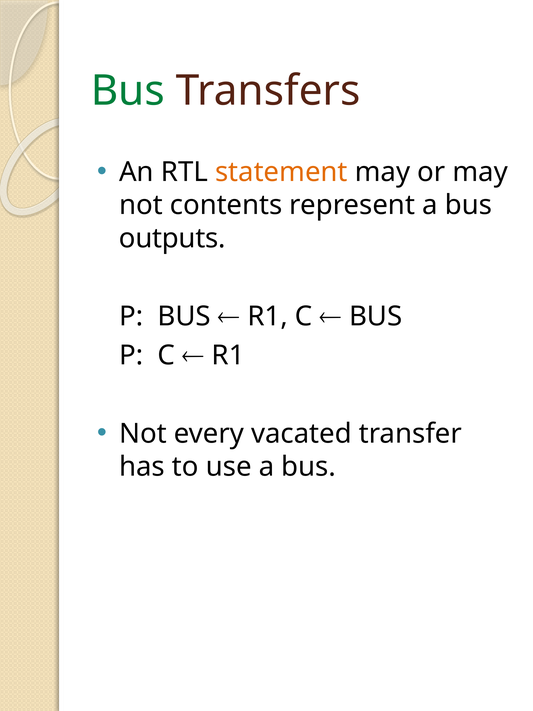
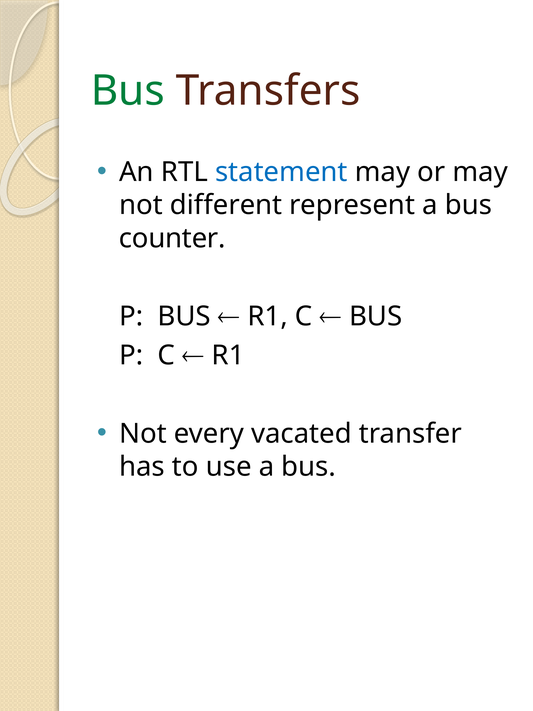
statement colour: orange -> blue
contents: contents -> different
outputs: outputs -> counter
